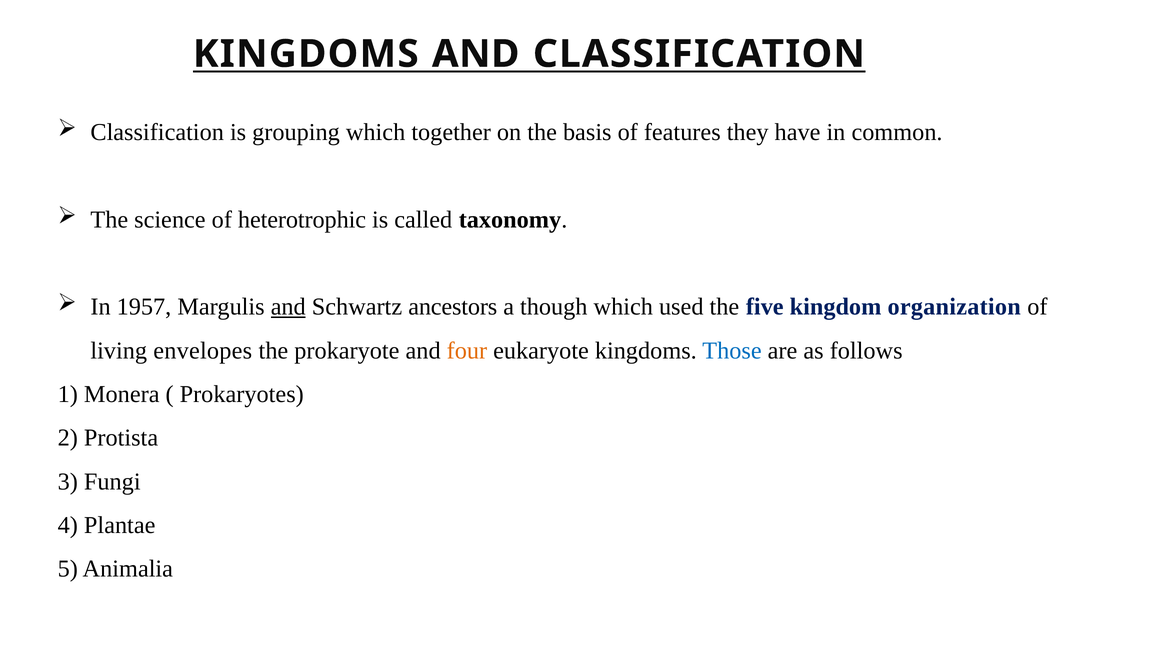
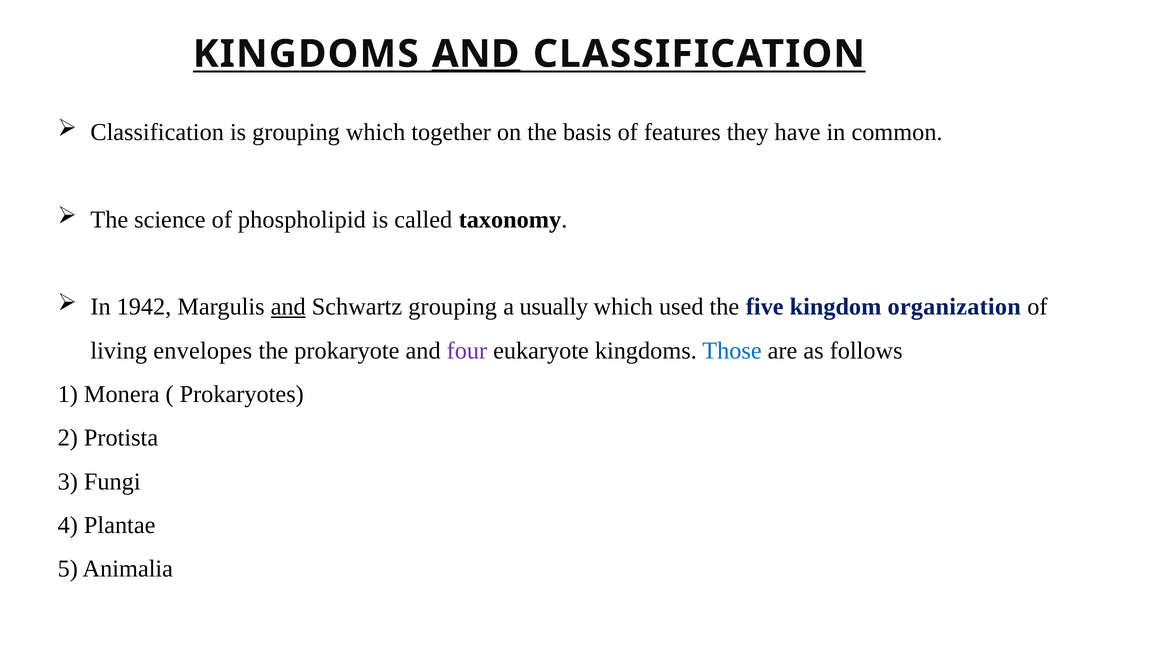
AND at (476, 54) underline: none -> present
heterotrophic: heterotrophic -> phospholipid
1957: 1957 -> 1942
Schwartz ancestors: ancestors -> grouping
though: though -> usually
four colour: orange -> purple
